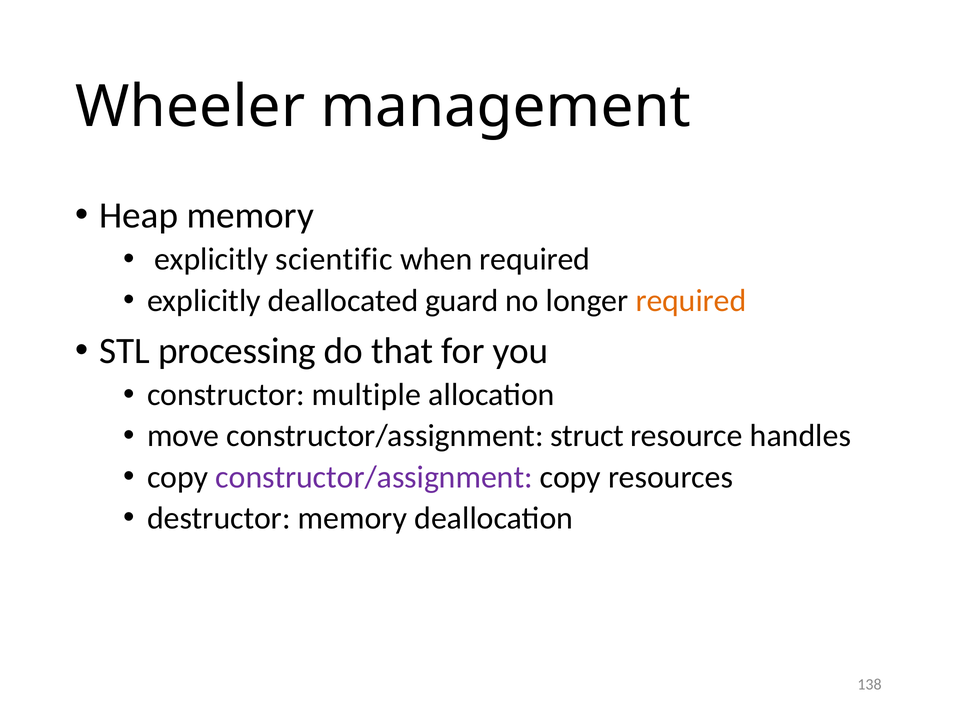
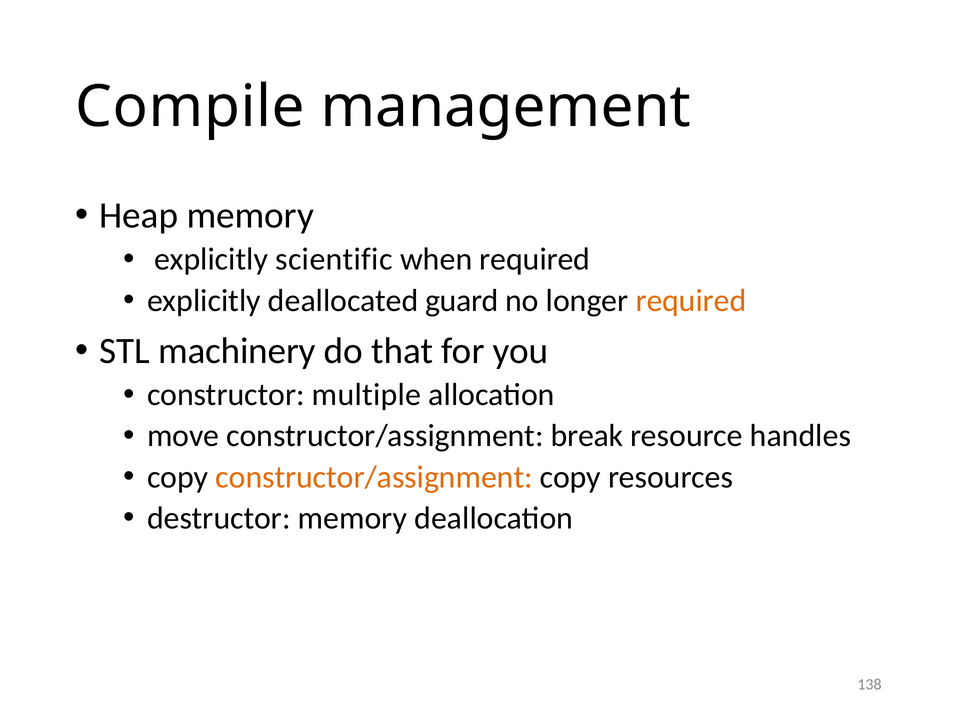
Wheeler: Wheeler -> Compile
processing: processing -> machinery
struct: struct -> break
constructor/assignment at (374, 478) colour: purple -> orange
